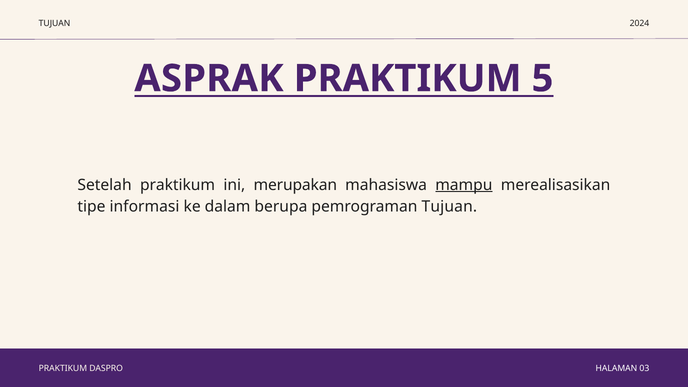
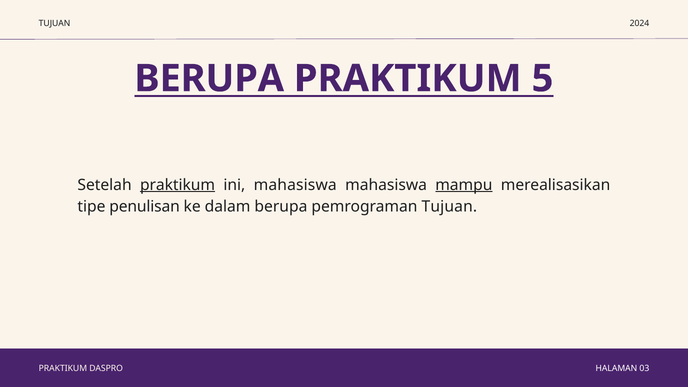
ASPRAK at (209, 79): ASPRAK -> BERUPA
praktikum at (178, 185) underline: none -> present
ini merupakan: merupakan -> mahasiswa
informasi: informasi -> penulisan
